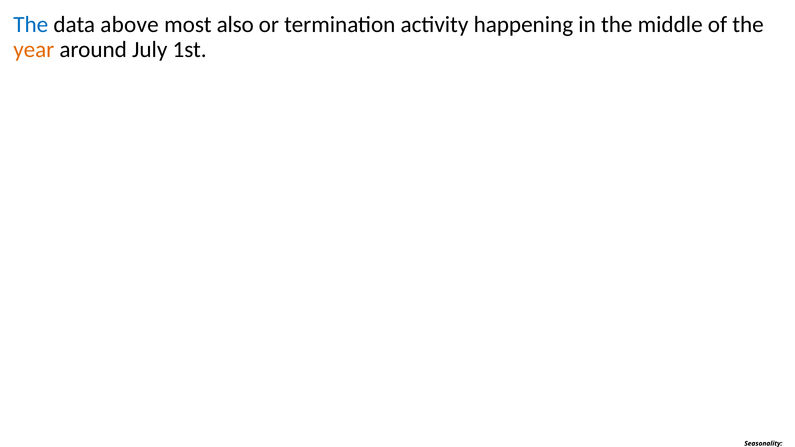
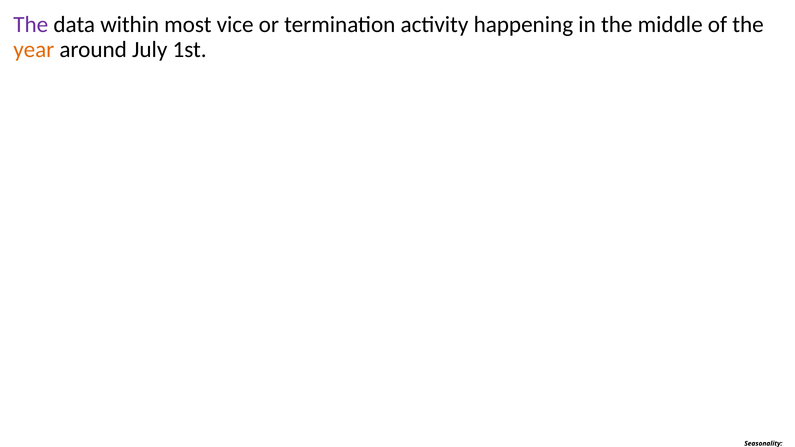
The at (31, 25) colour: blue -> purple
above: above -> within
also: also -> vice
